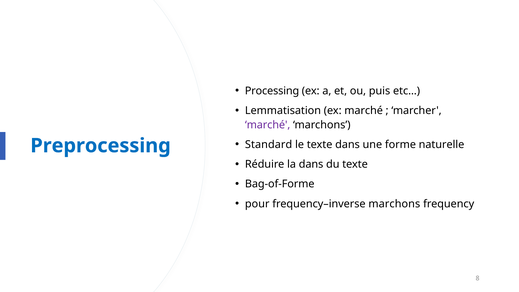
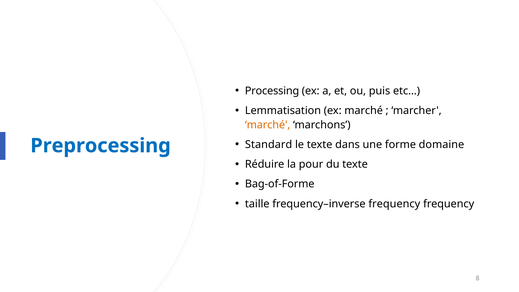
marché at (268, 125) colour: purple -> orange
naturelle: naturelle -> domaine
la dans: dans -> pour
pour: pour -> taille
frequency–inverse marchons: marchons -> frequency
